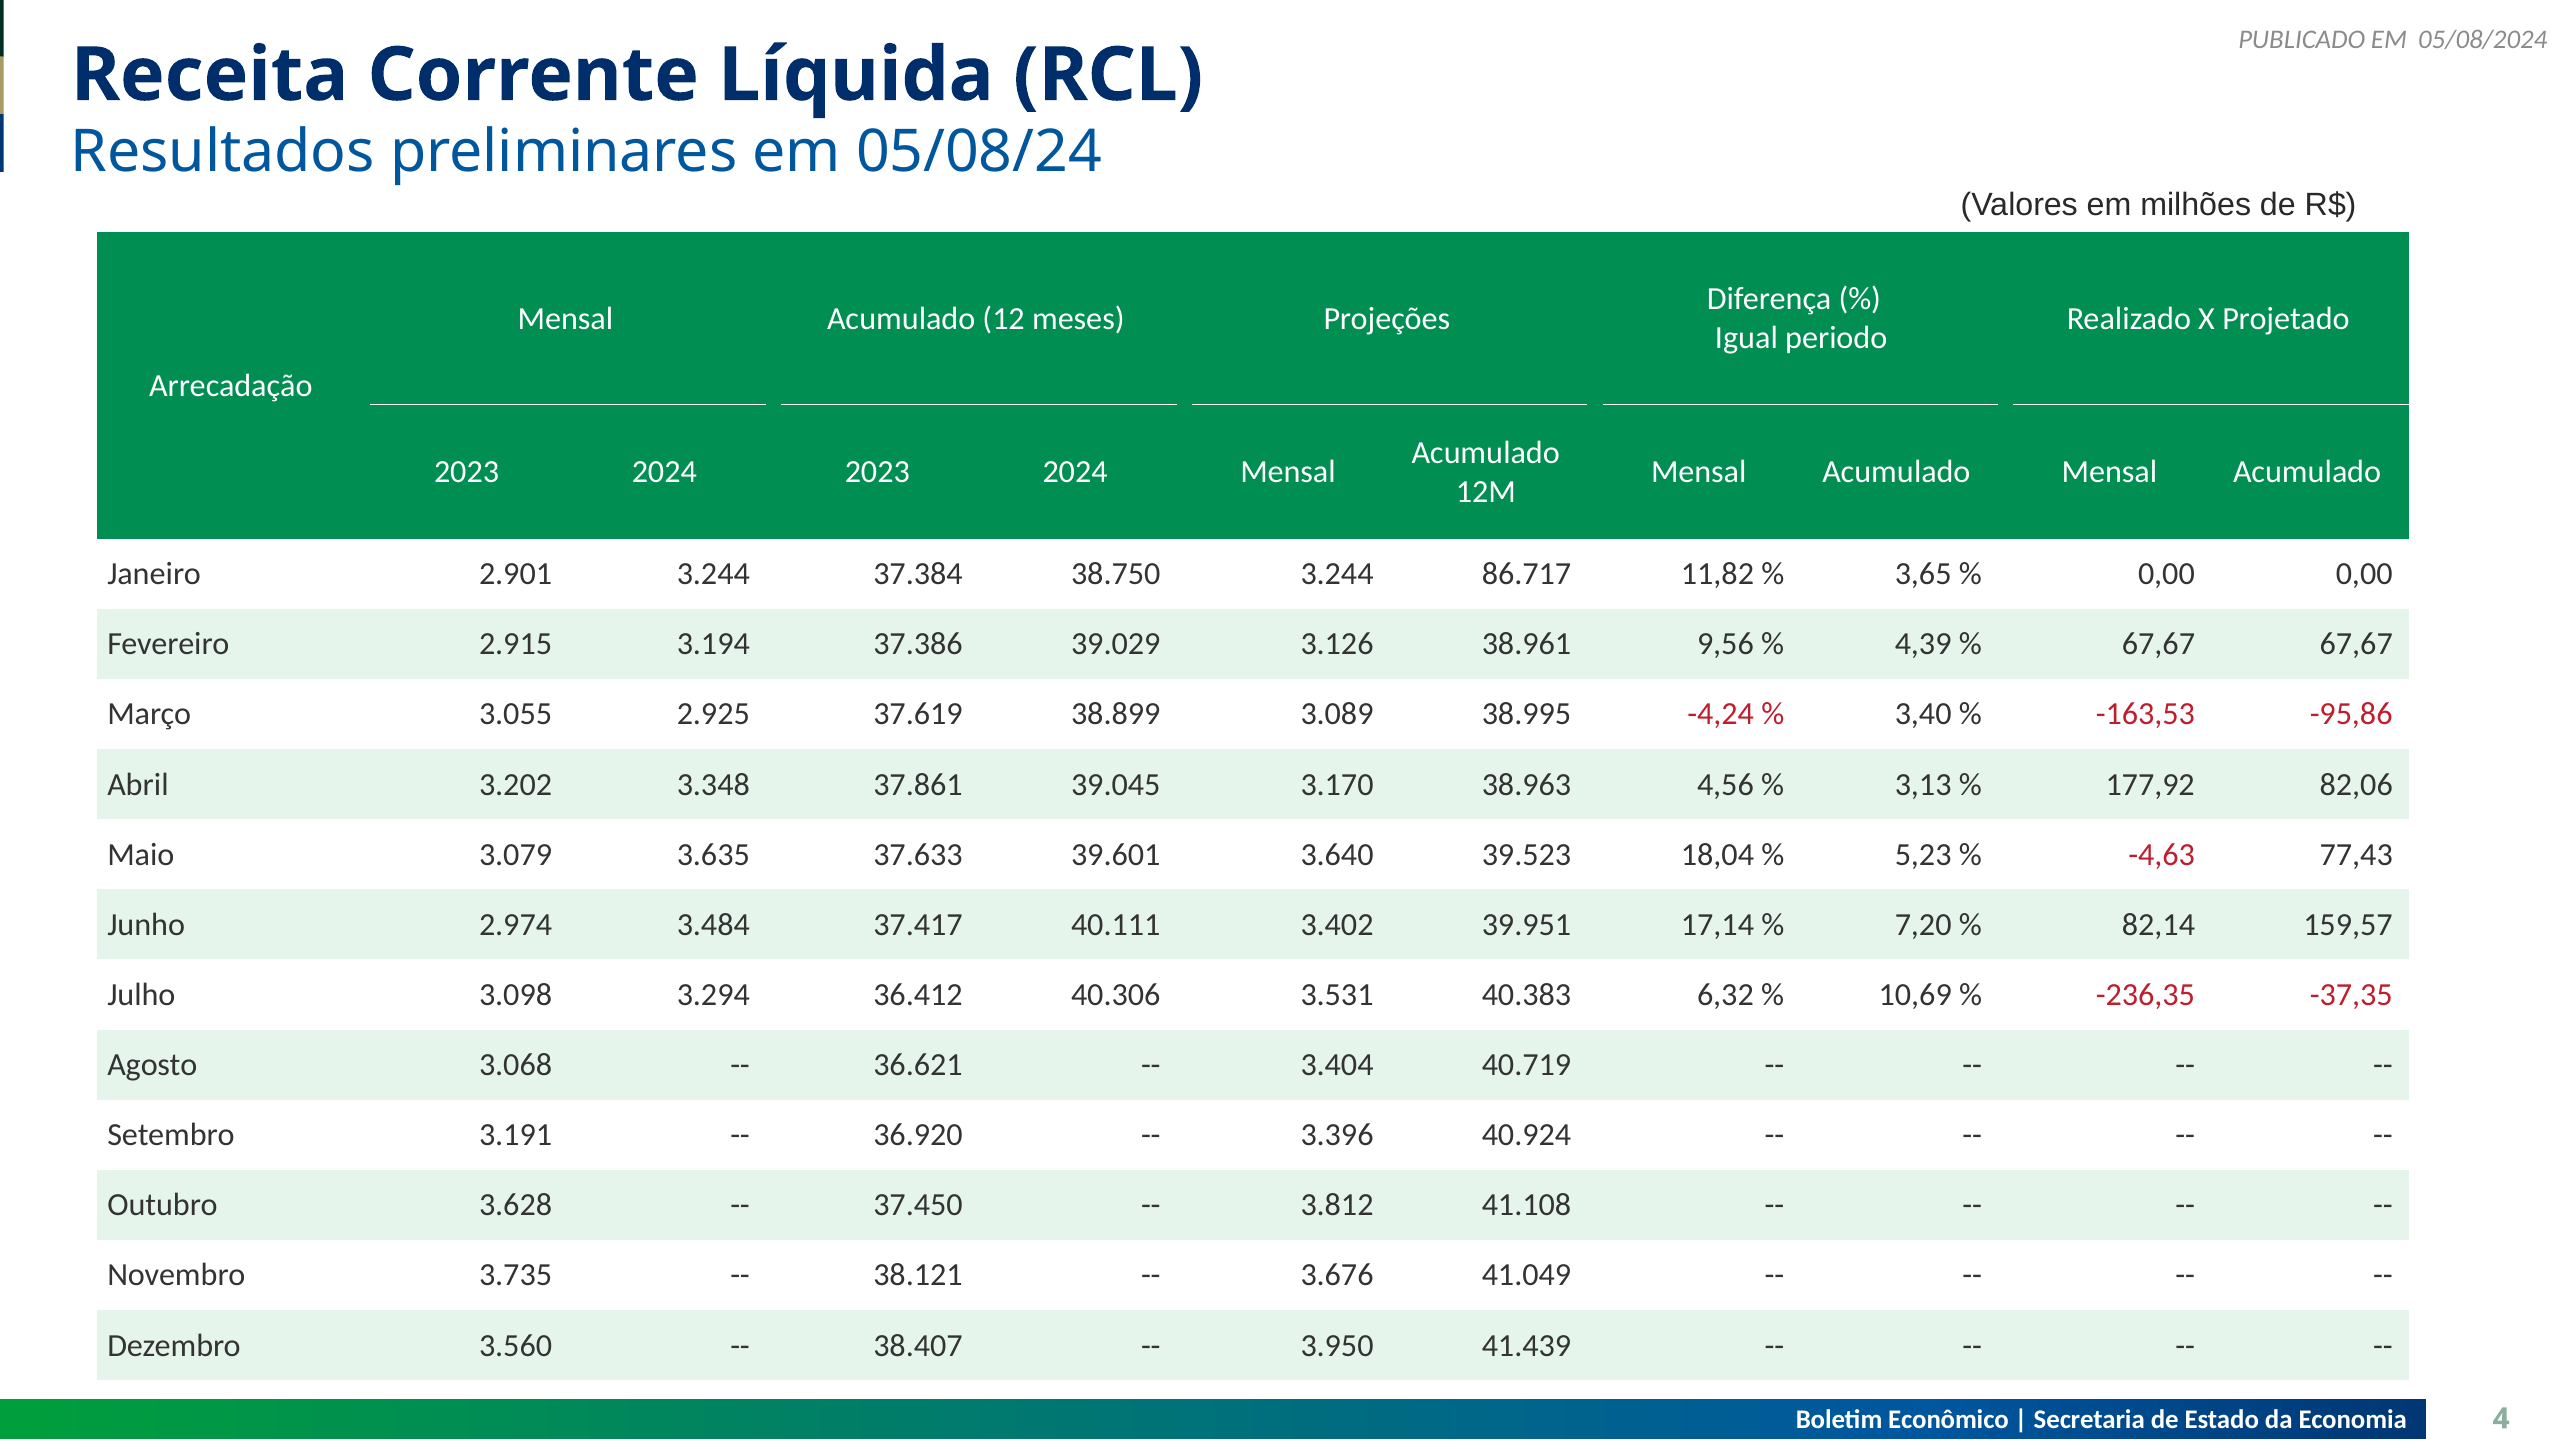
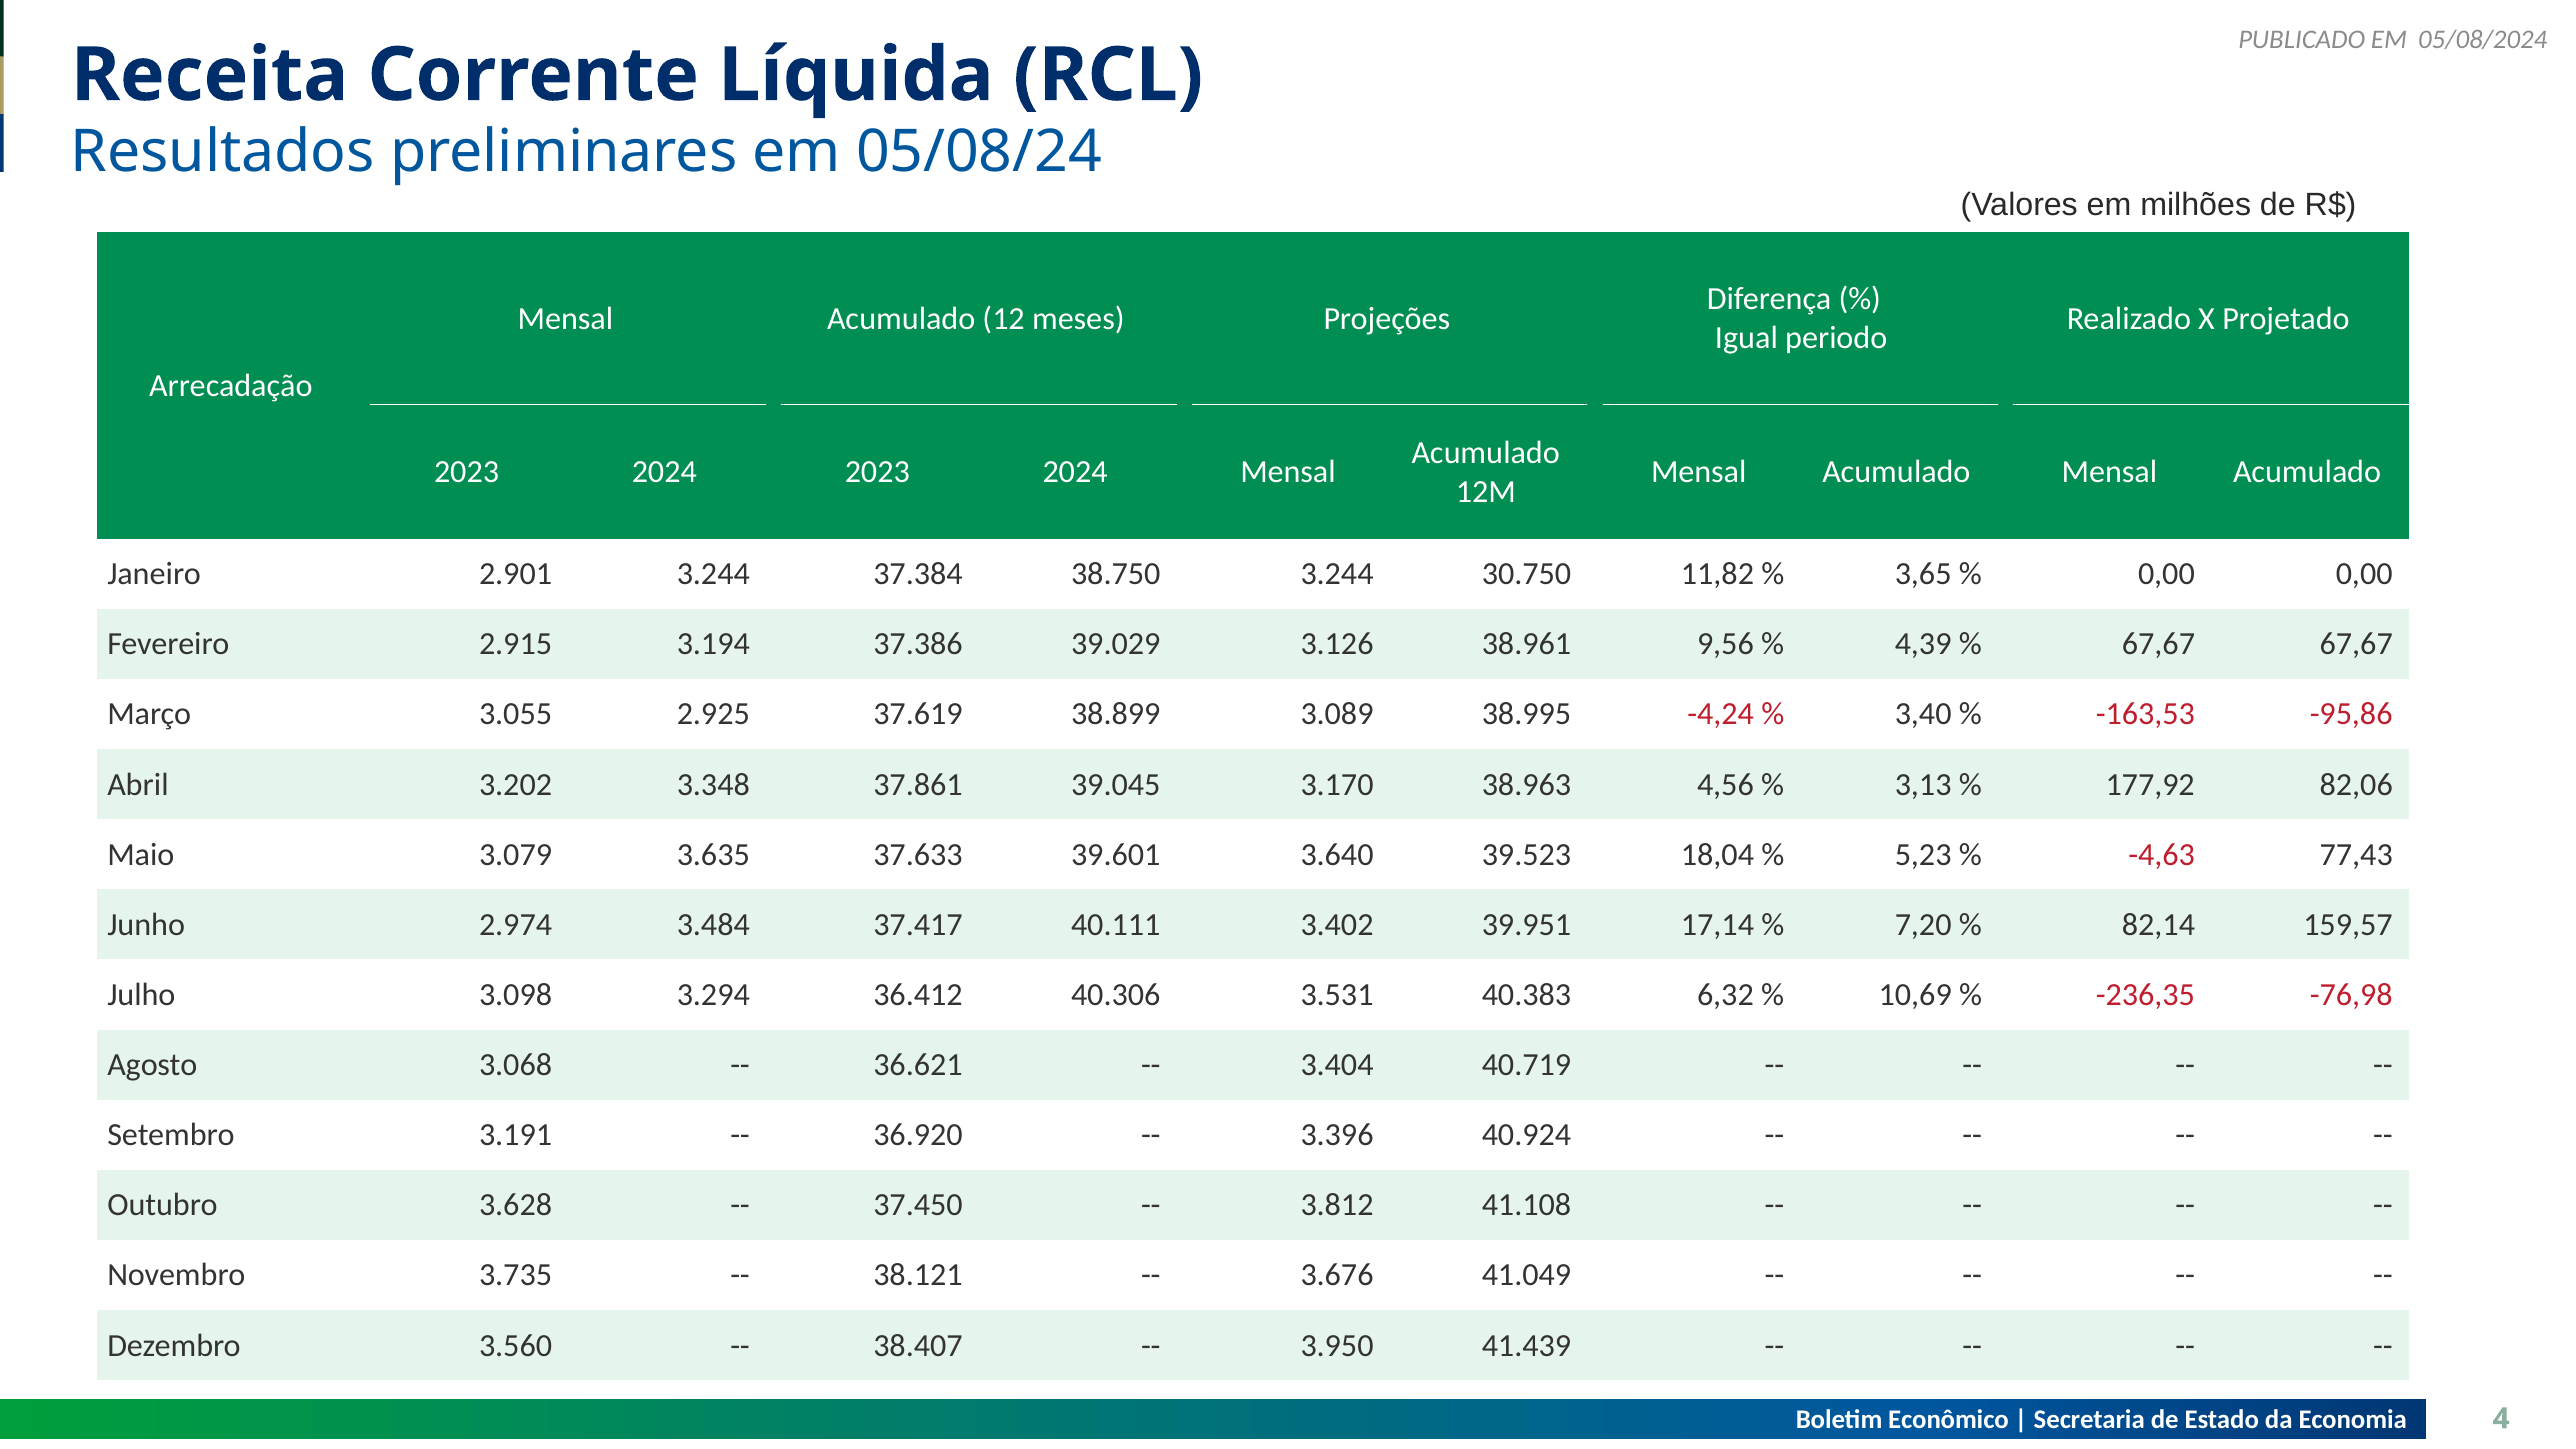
86.717: 86.717 -> 30.750
-37,35: -37,35 -> -76,98
